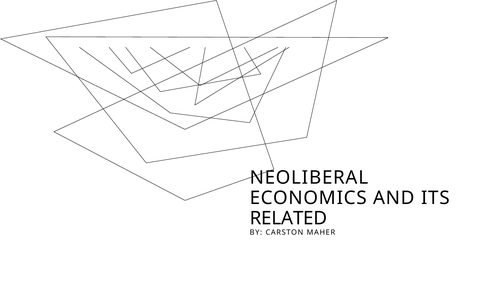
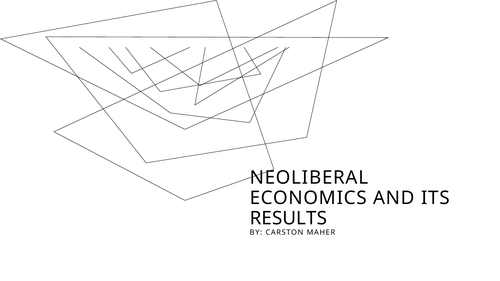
RELATED: RELATED -> RESULTS
